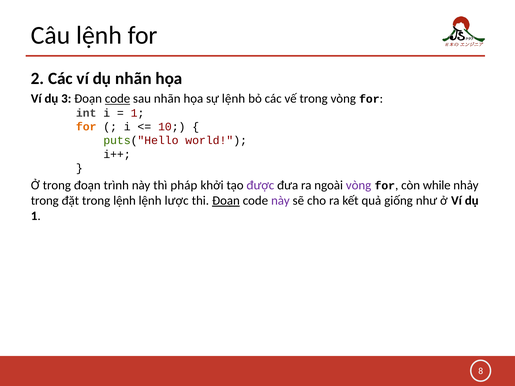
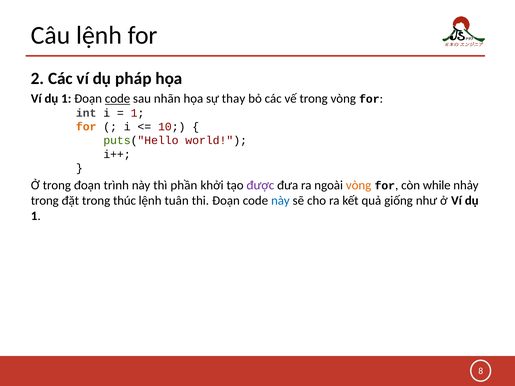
dụ nhãn: nhãn -> pháp
3 at (66, 99): 3 -> 1
sự lệnh: lệnh -> thay
pháp: pháp -> phần
vòng at (359, 185) colour: purple -> orange
trong lệnh: lệnh -> thúc
lược: lược -> tuân
Đoạn at (226, 201) underline: present -> none
này at (280, 201) colour: purple -> blue
